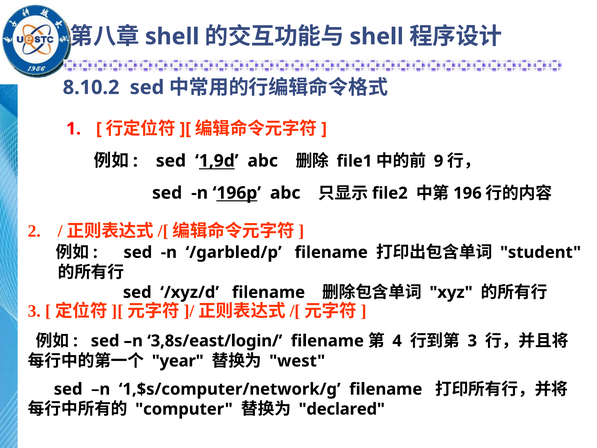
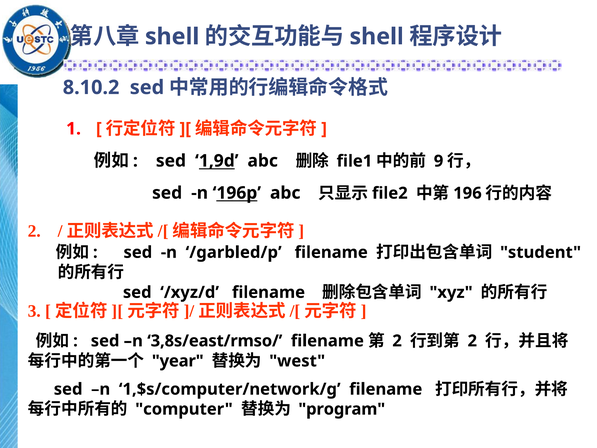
3,8s/east/login/: 3,8s/east/login/ -> 3,8s/east/rmso/
4 at (397, 341): 4 -> 2
3 at (472, 341): 3 -> 2
declared: declared -> program
